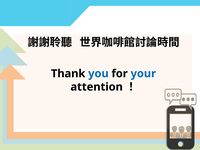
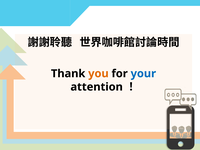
you colour: blue -> orange
